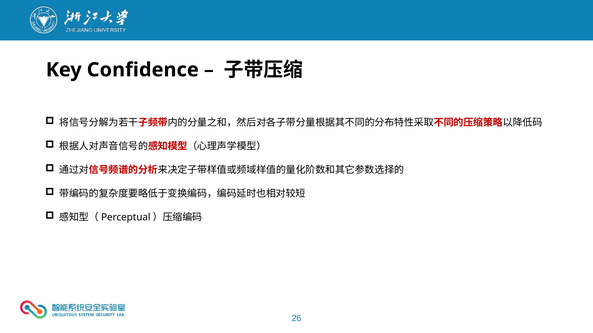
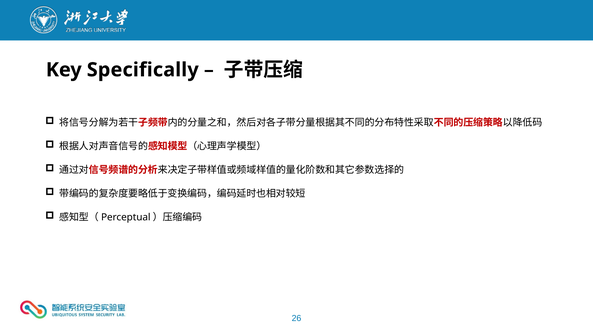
Confidence: Confidence -> Specifically
